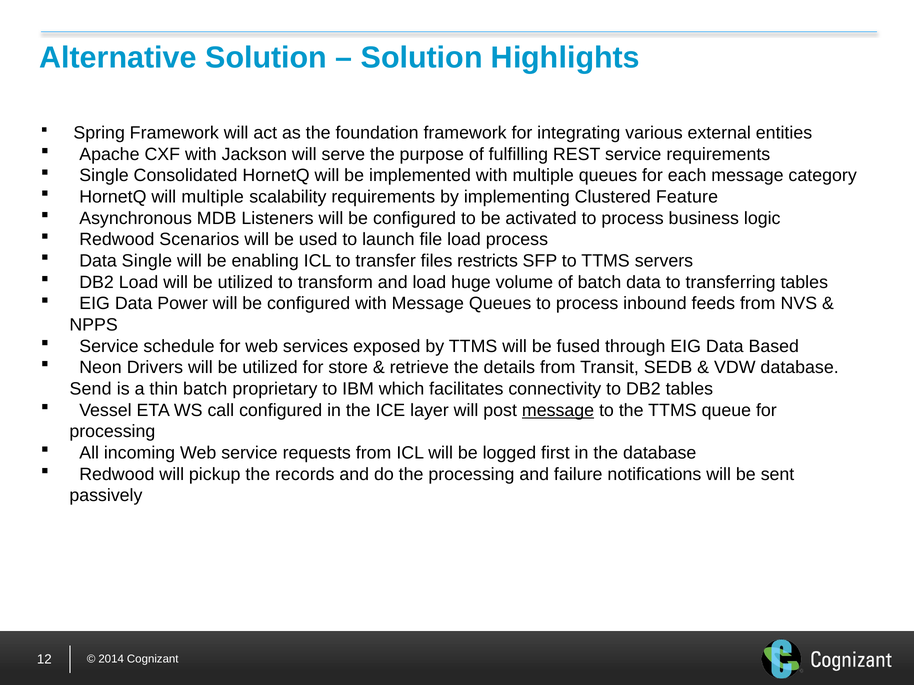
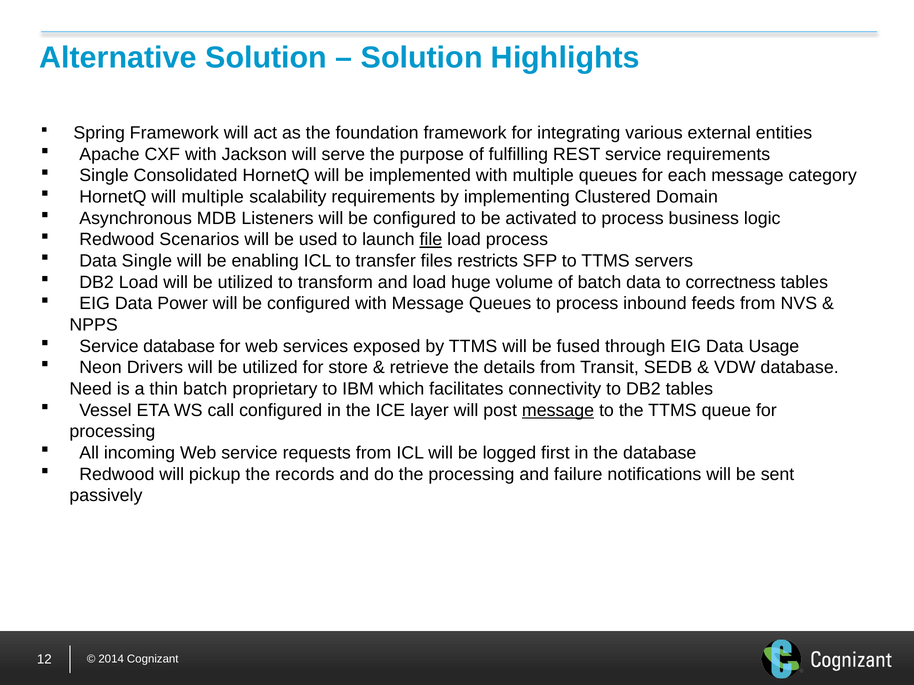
Feature: Feature -> Domain
file underline: none -> present
transferring: transferring -> correctness
Service schedule: schedule -> database
Based: Based -> Usage
Send: Send -> Need
